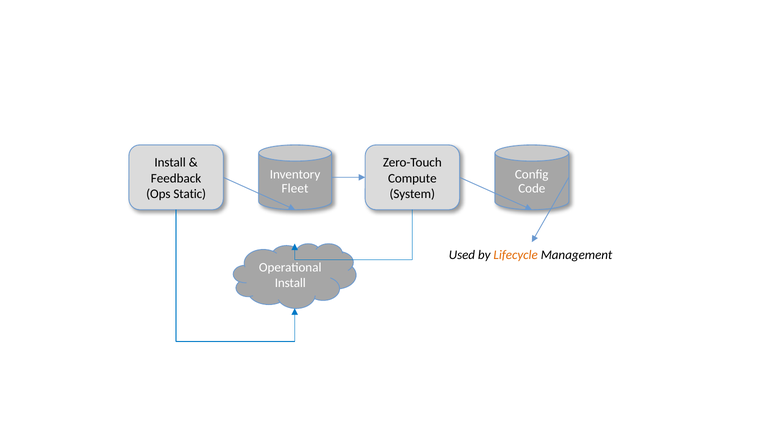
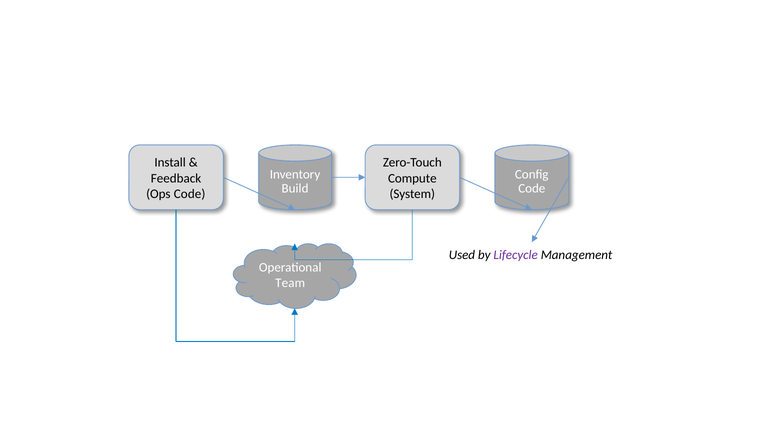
Fleet: Fleet -> Build
Ops Static: Static -> Code
Lifecycle colour: orange -> purple
Install at (290, 283): Install -> Team
